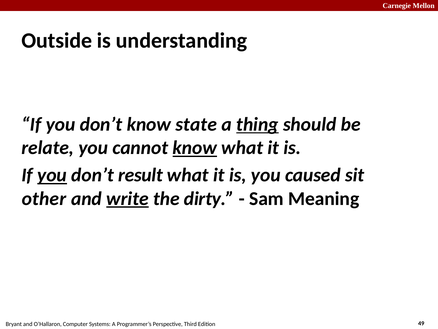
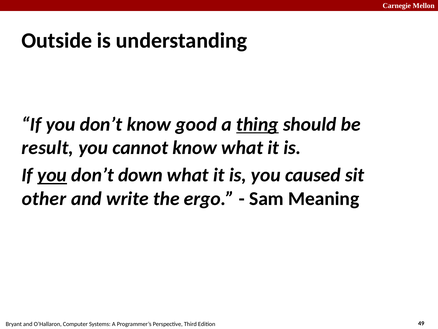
state: state -> good
relate: relate -> result
know at (195, 148) underline: present -> none
result: result -> down
write underline: present -> none
dirty: dirty -> ergo
